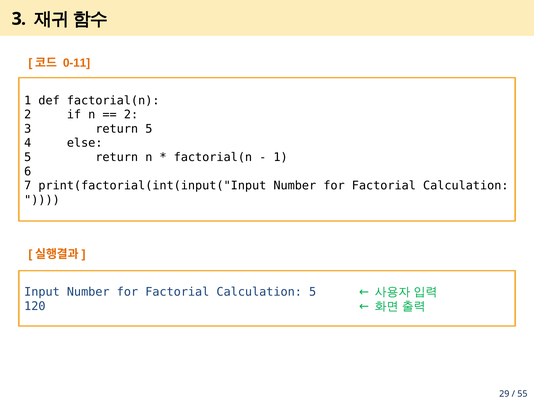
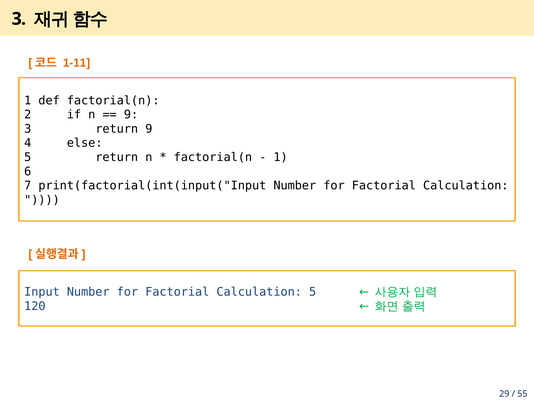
0-11: 0-11 -> 1-11
2 at (131, 115): 2 -> 9
return 5: 5 -> 9
